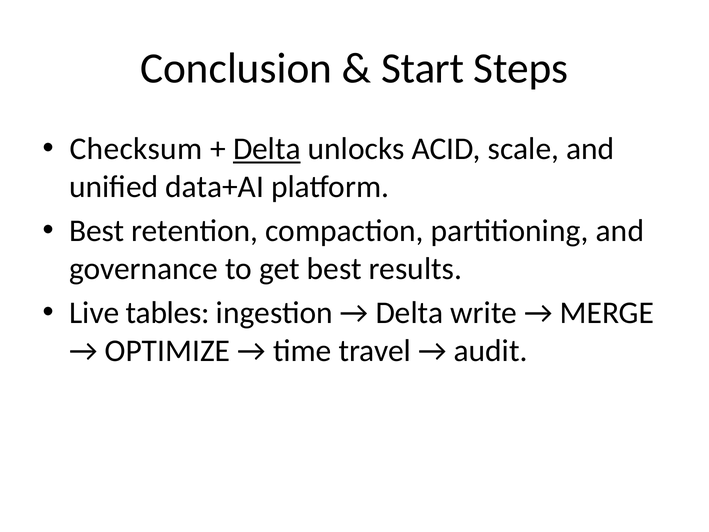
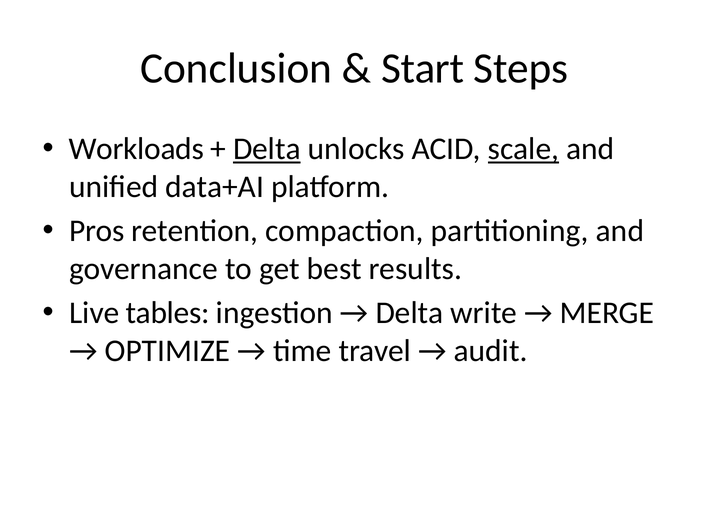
Checksum: Checksum -> Workloads
scale underline: none -> present
Best at (97, 231): Best -> Pros
